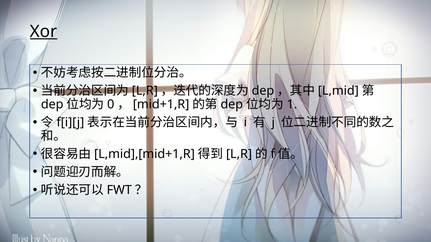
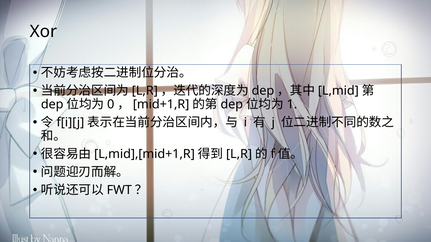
Xor underline: present -> none
